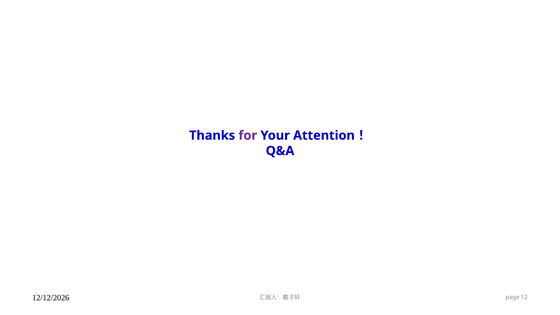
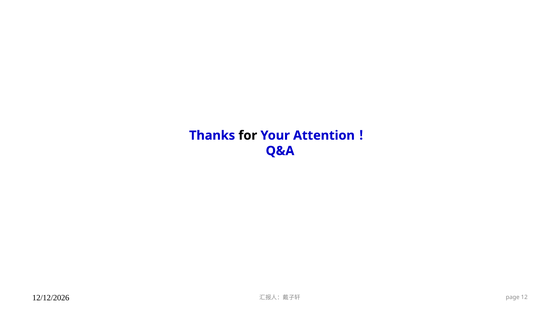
for colour: purple -> black
